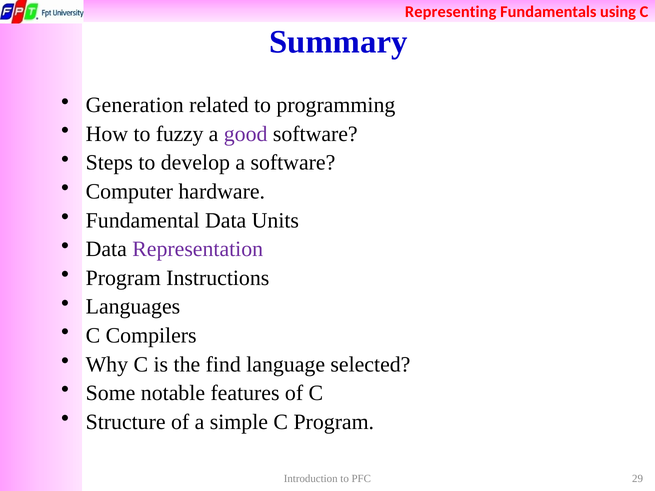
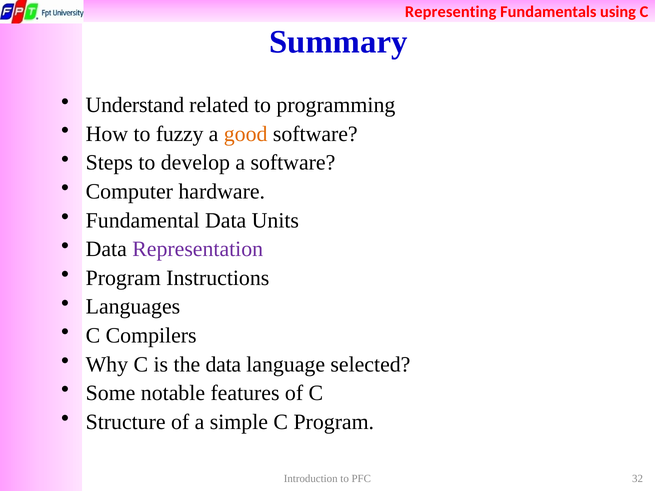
Generation: Generation -> Understand
good colour: purple -> orange
the find: find -> data
29: 29 -> 32
